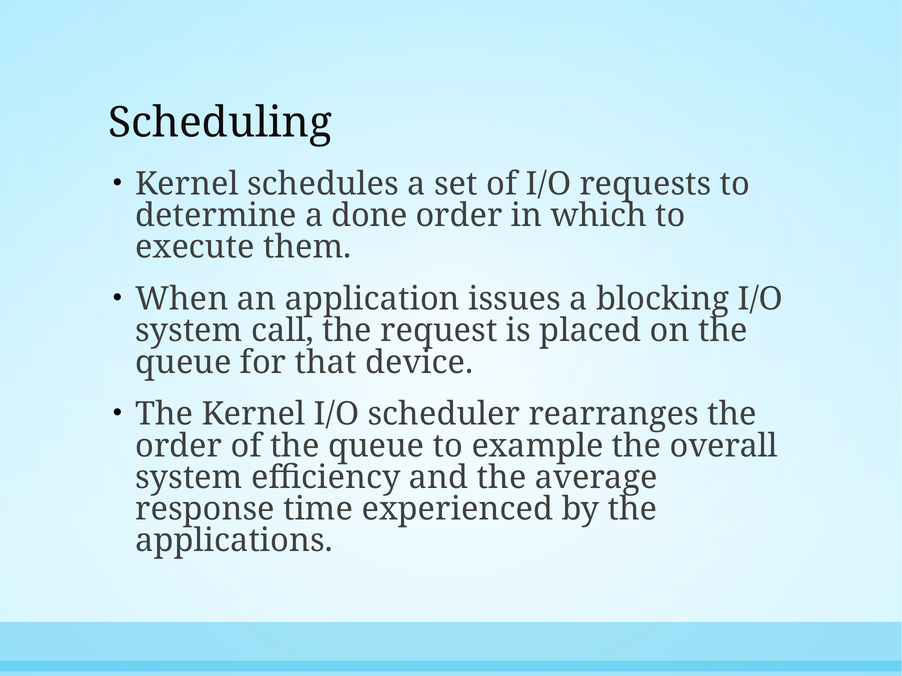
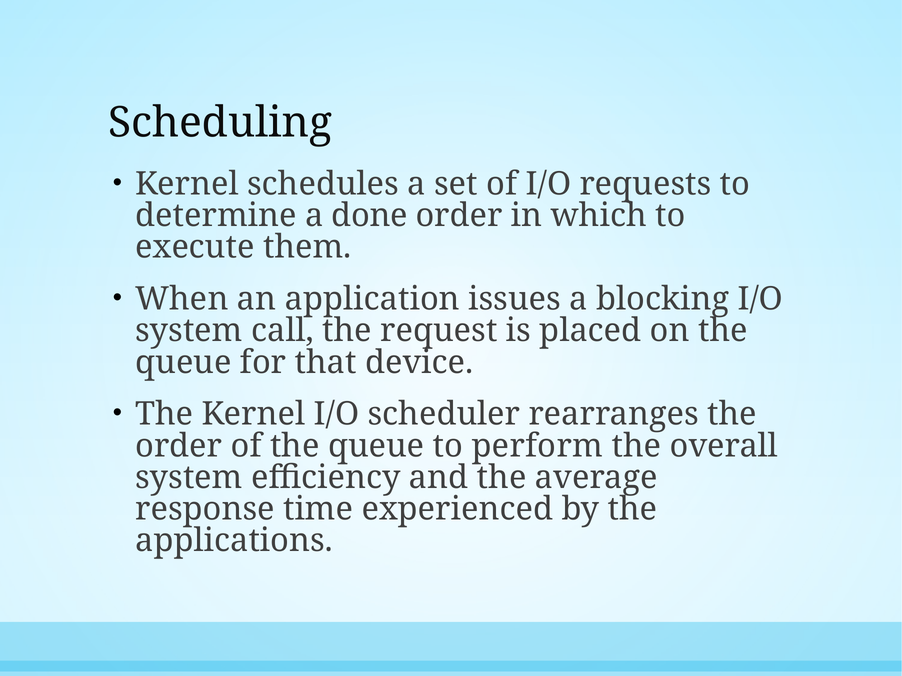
example: example -> perform
